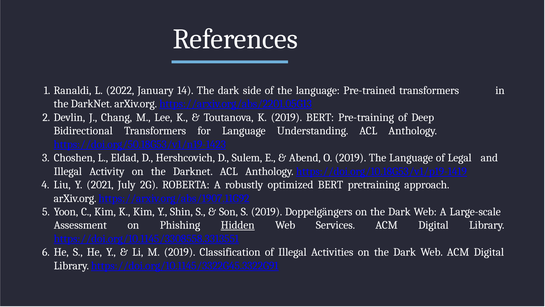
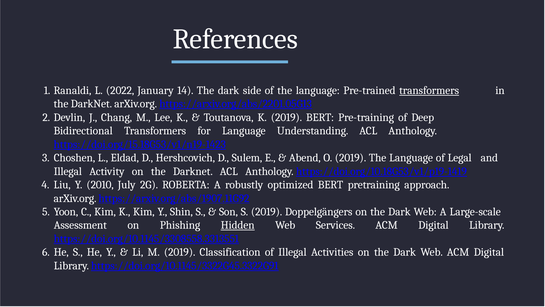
transformers at (429, 90) underline: none -> present
https://doi.org/50.18G53/v1/n19-1423: https://doi.org/50.18G53/v1/n19-1423 -> https://doi.org/15.18G53/v1/n19-1423
2021: 2021 -> 2010
